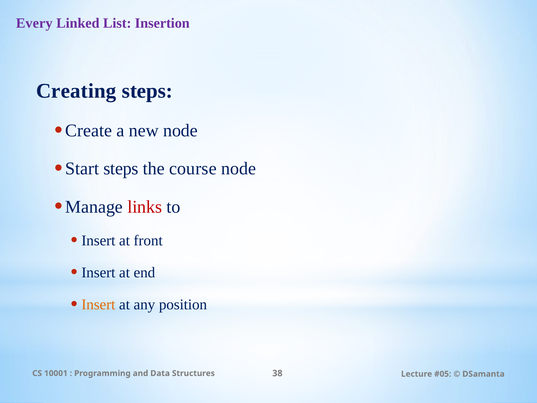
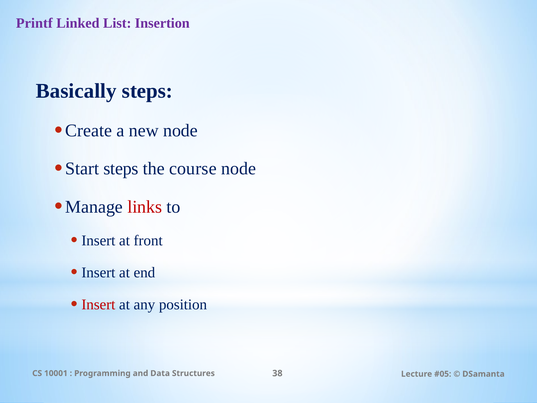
Every: Every -> Printf
Creating: Creating -> Basically
Insert at (98, 304) colour: orange -> red
